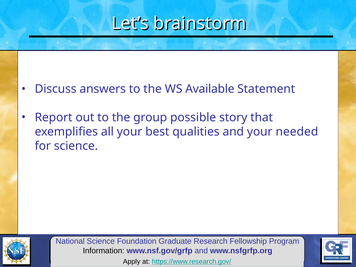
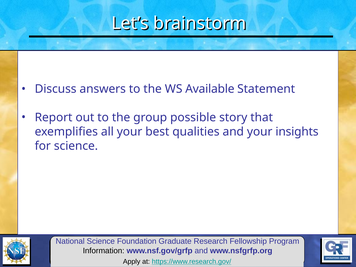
needed: needed -> insights
